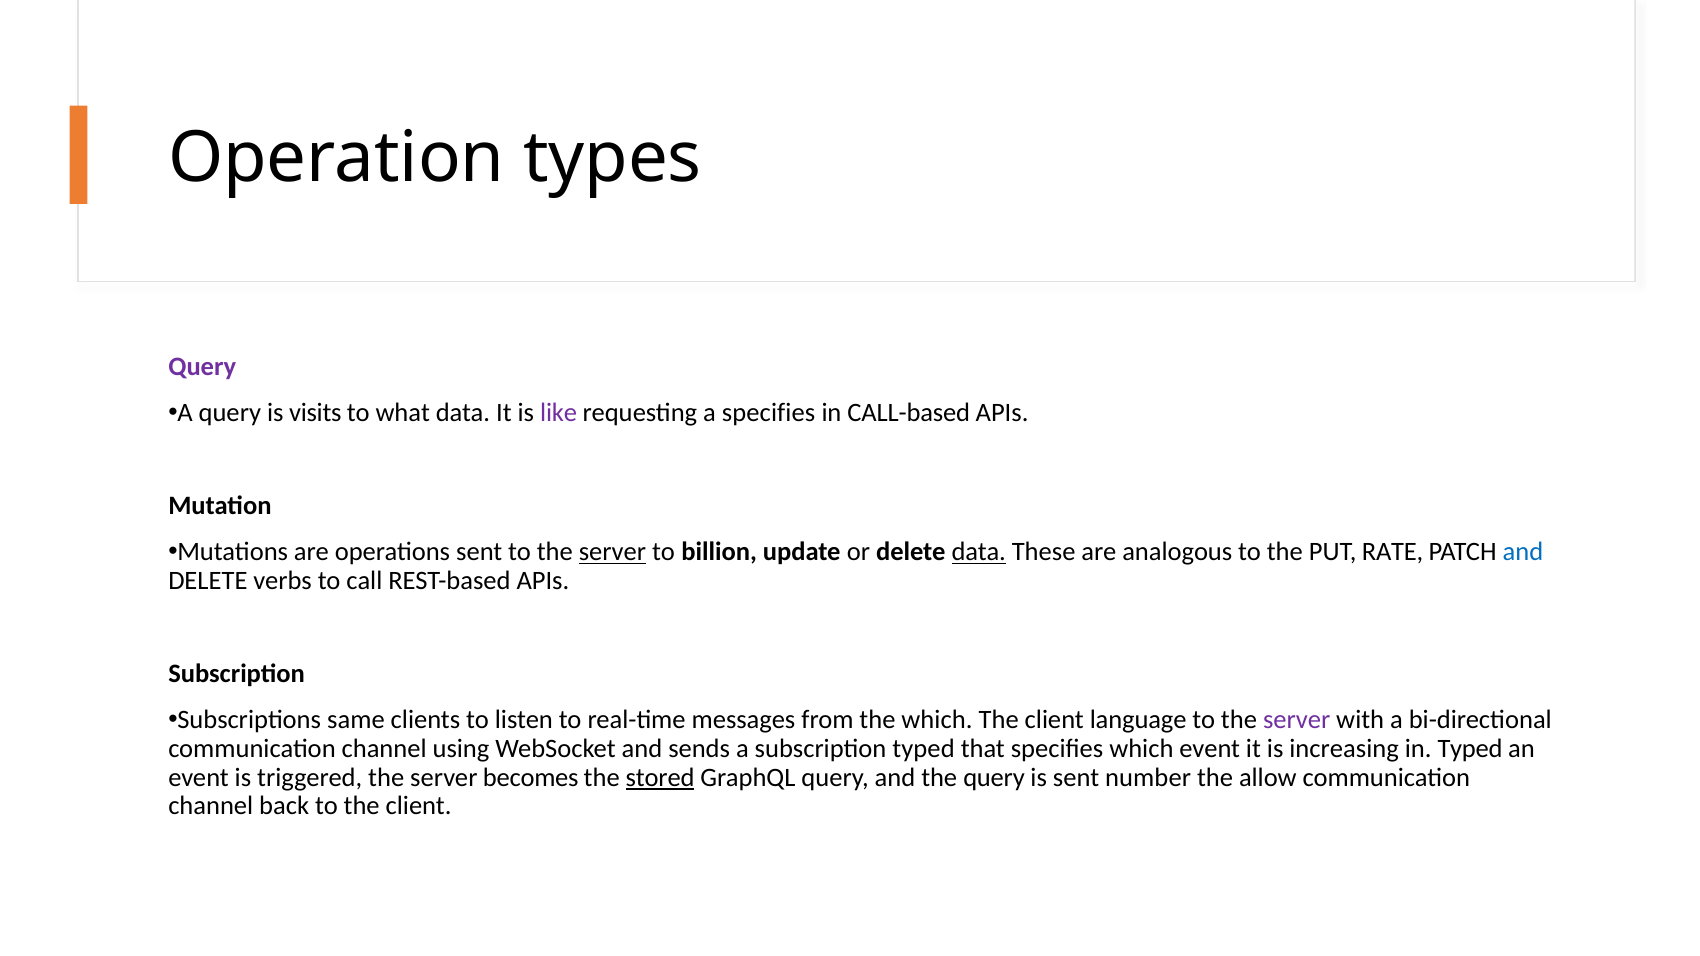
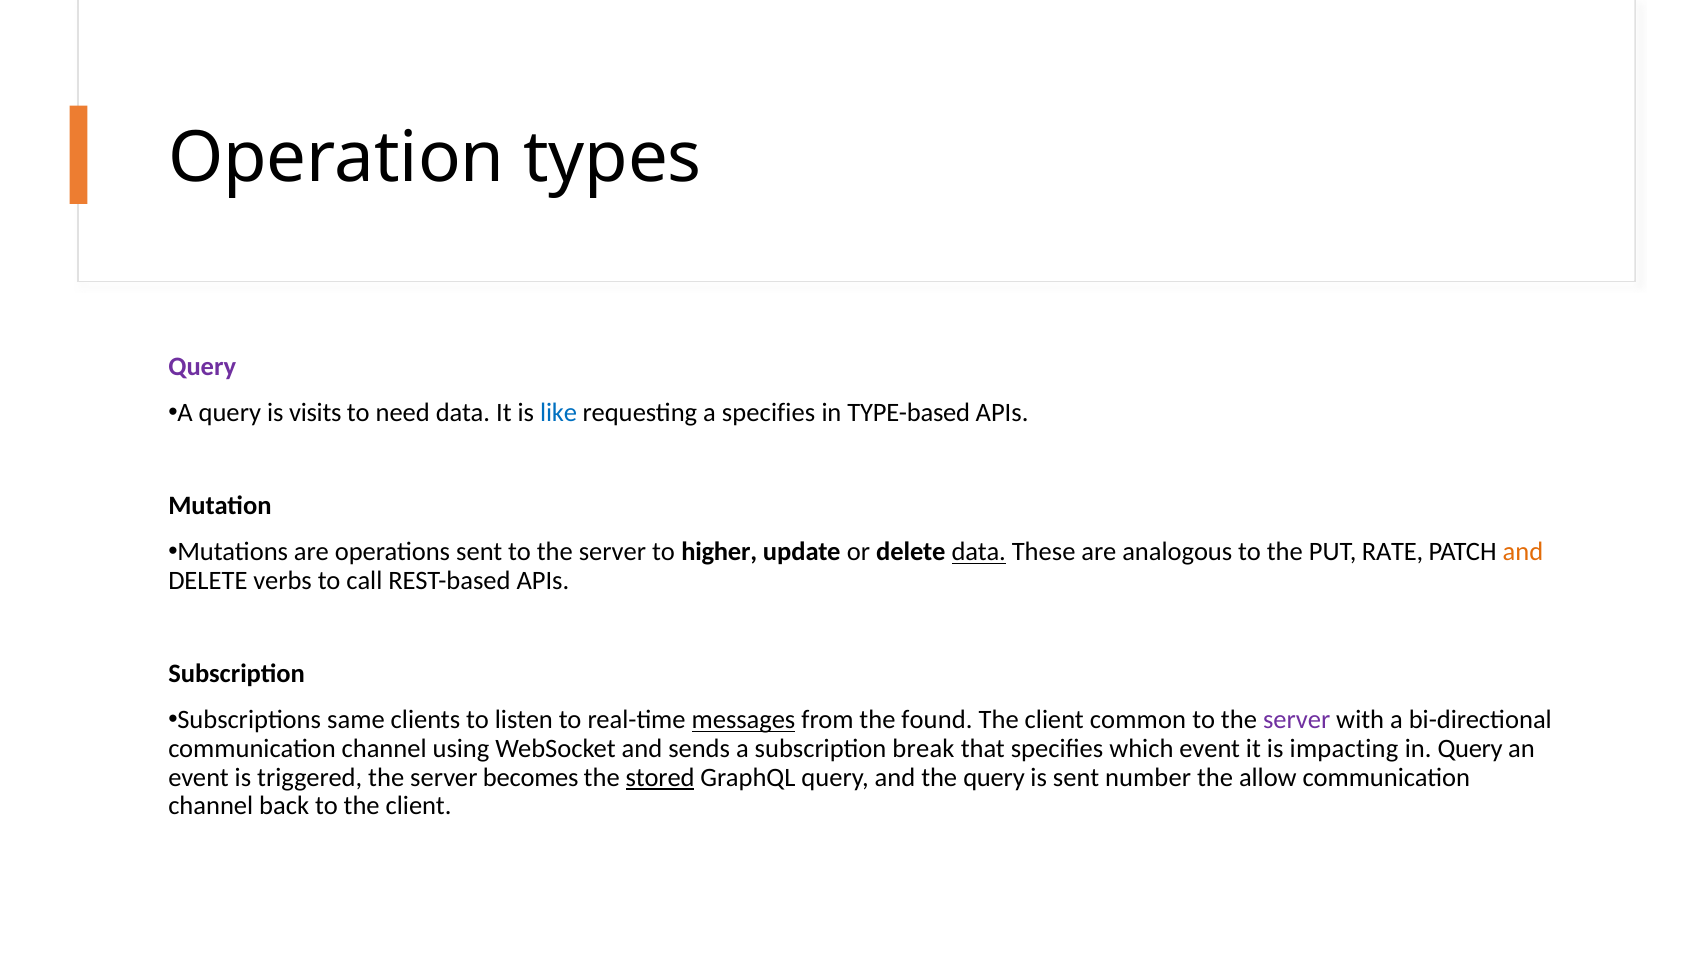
what: what -> need
like colour: purple -> blue
CALL-based: CALL-based -> TYPE-based
server at (612, 552) underline: present -> none
billion: billion -> higher
and at (1523, 552) colour: blue -> orange
messages underline: none -> present
the which: which -> found
language: language -> common
subscription typed: typed -> break
increasing: increasing -> impacting
in Typed: Typed -> Query
